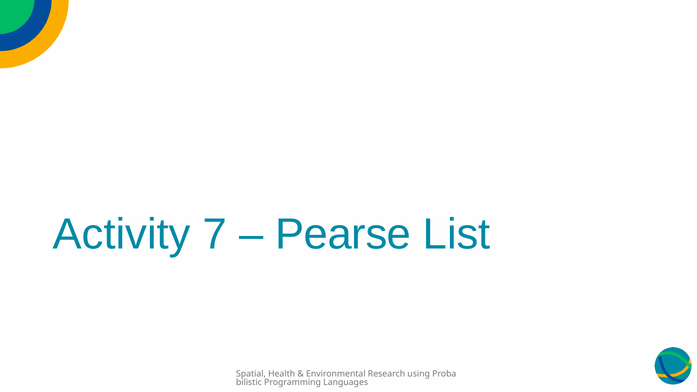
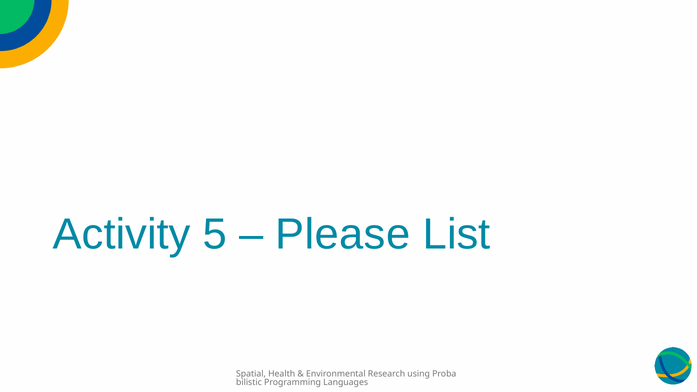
7: 7 -> 5
Pearse: Pearse -> Please
